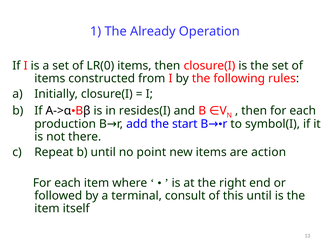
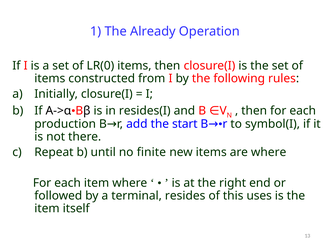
point: point -> finite
are action: action -> where
consult: consult -> resides
this until: until -> uses
